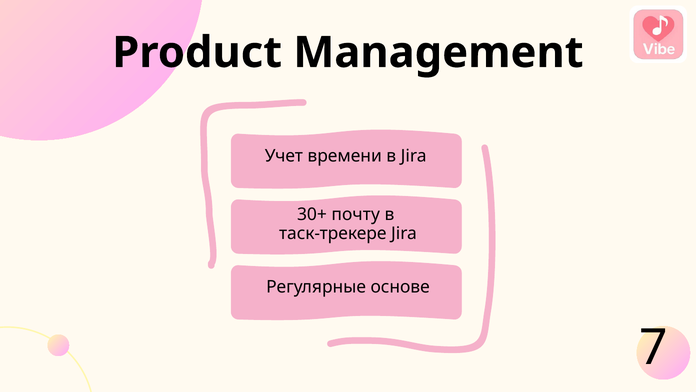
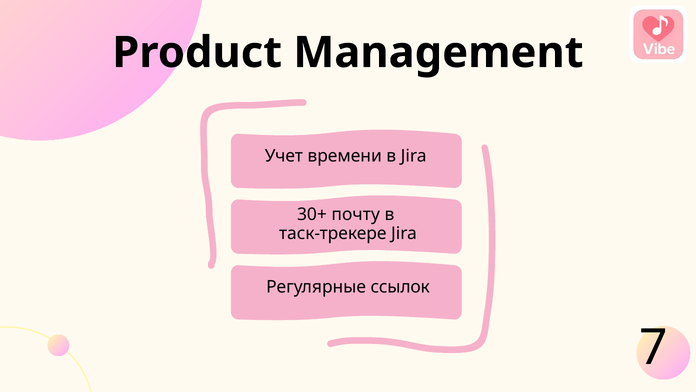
основе: основе -> ссылок
